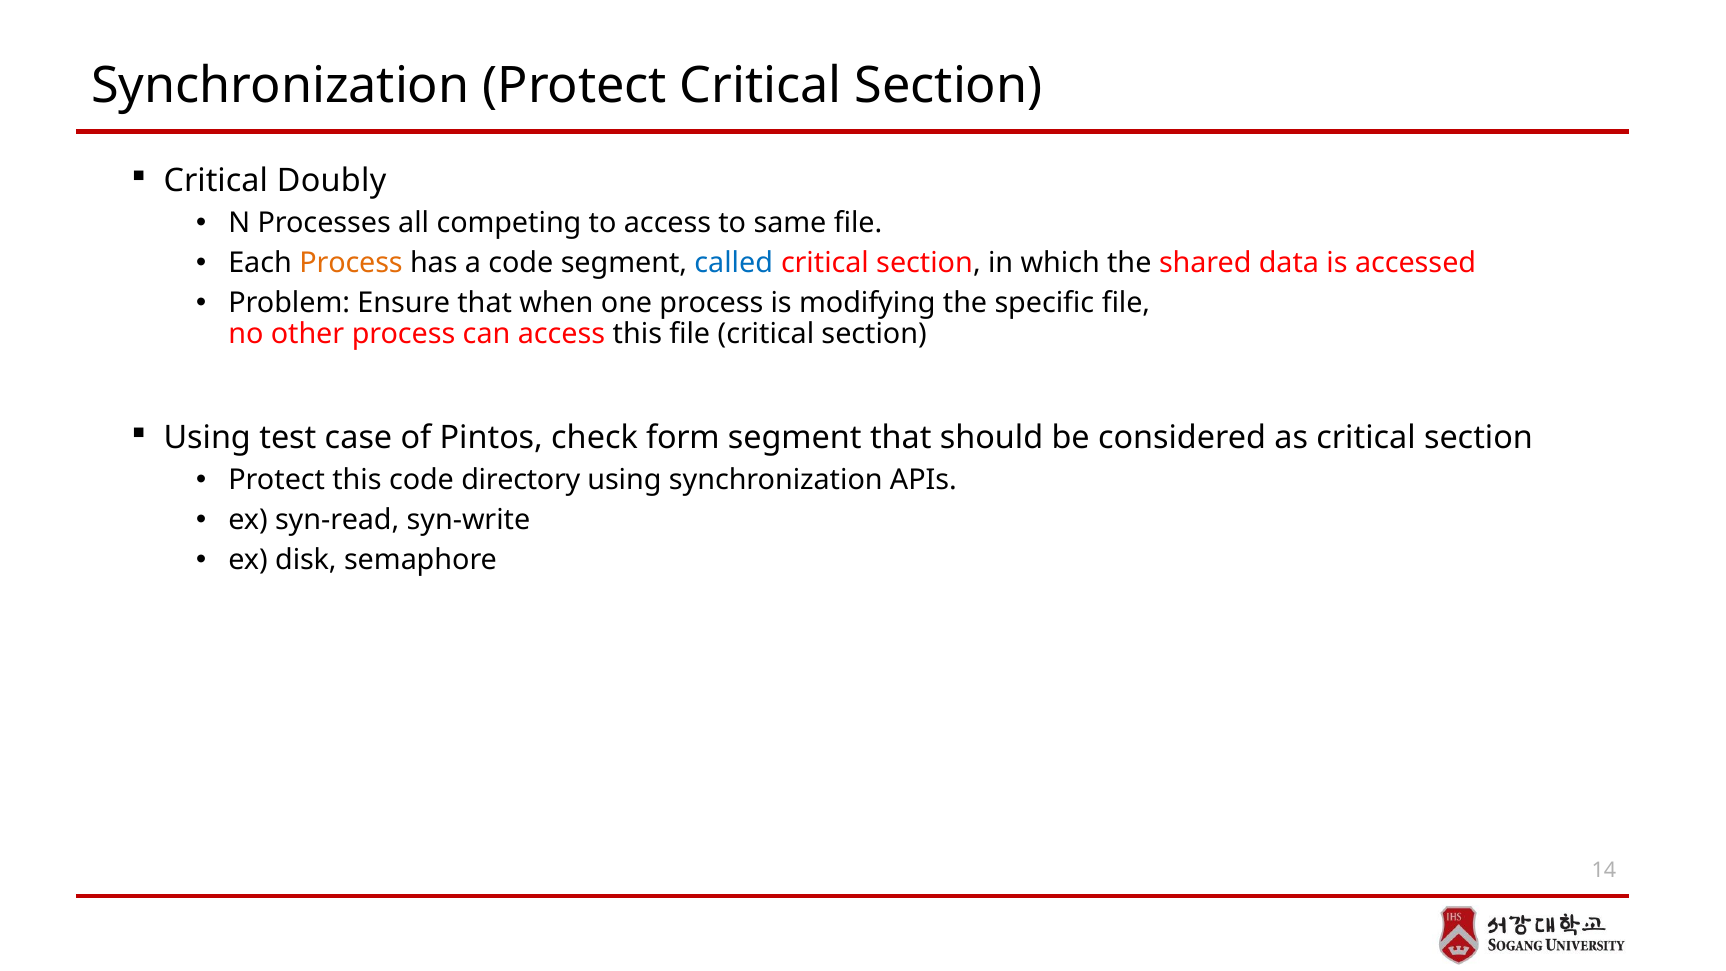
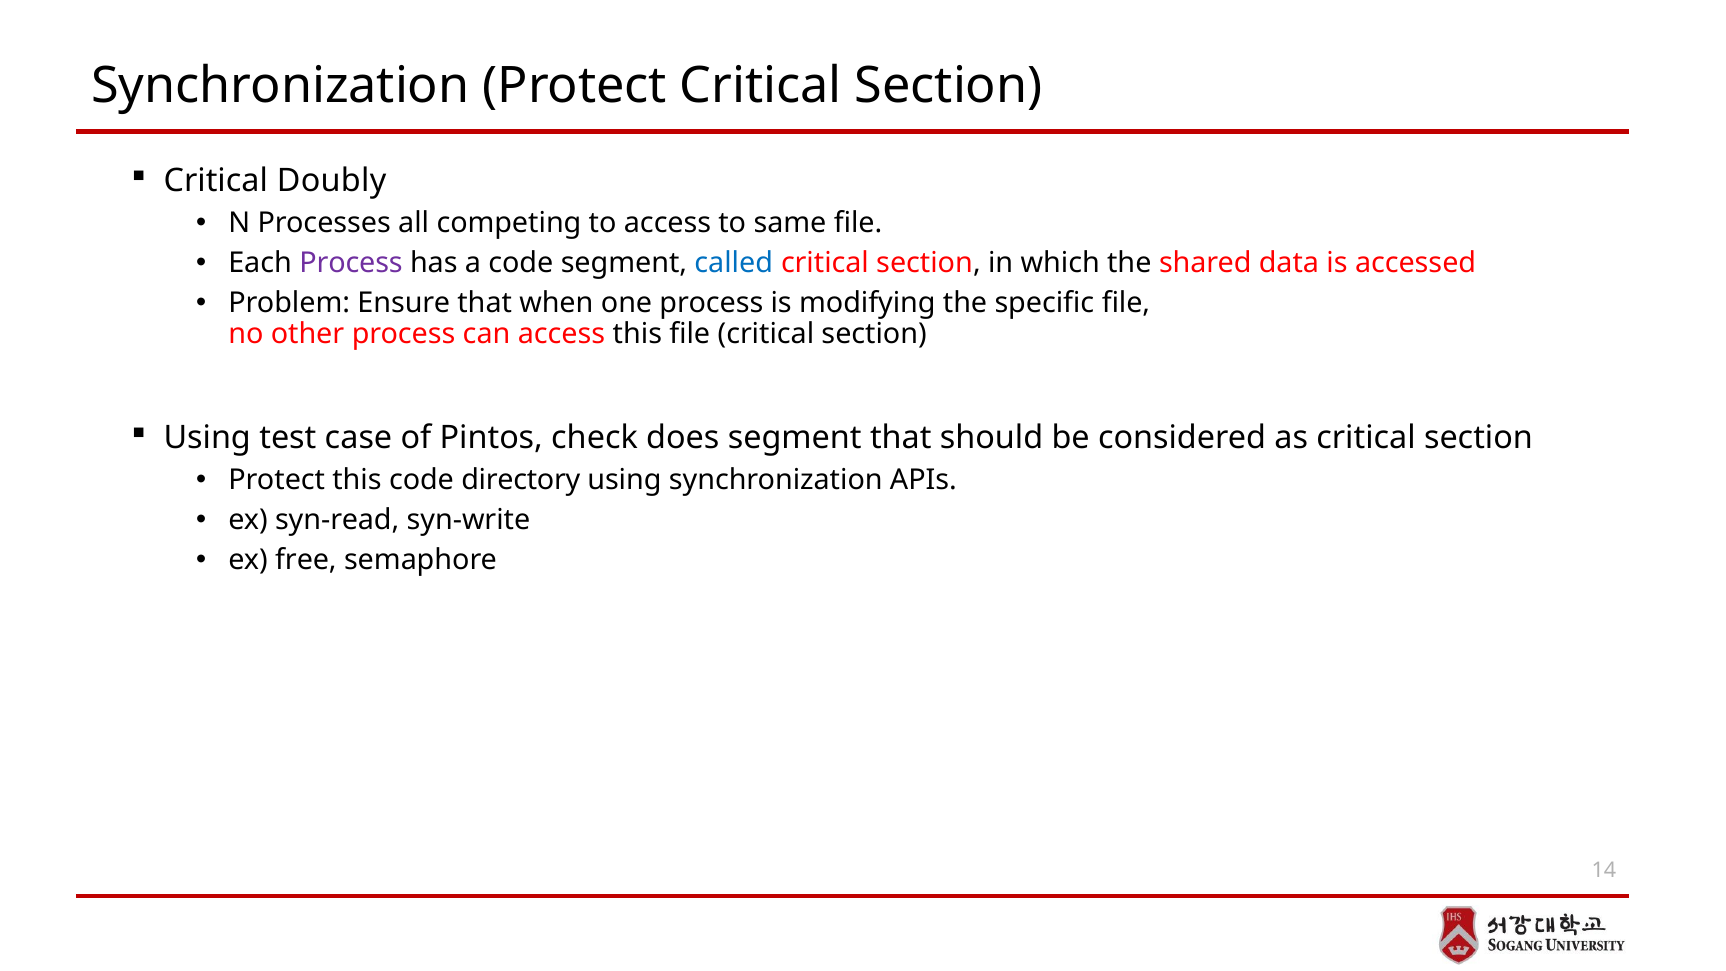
Process at (351, 263) colour: orange -> purple
form: form -> does
disk: disk -> free
